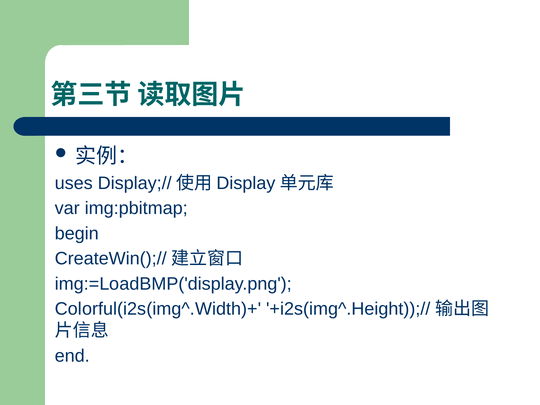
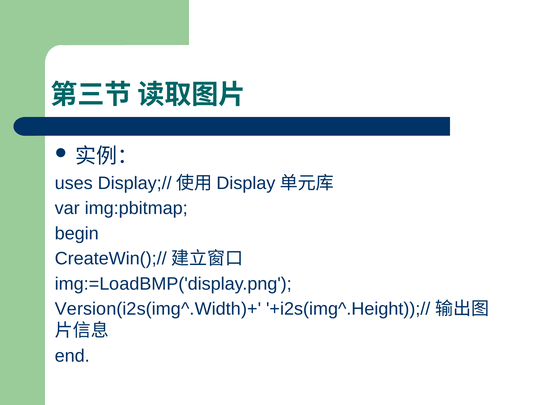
Colorful(i2s(img^.Width)+: Colorful(i2s(img^.Width)+ -> Version(i2s(img^.Width)+
